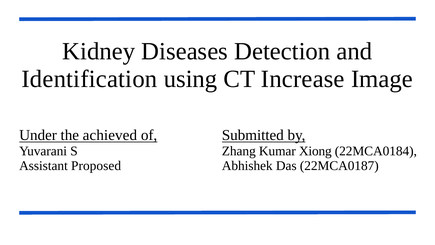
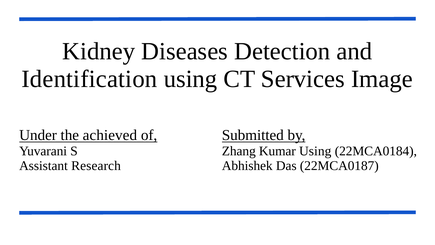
Increase: Increase -> Services
Kumar Xiong: Xiong -> Using
Proposed: Proposed -> Research
